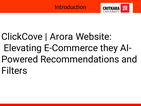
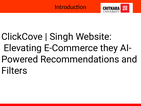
Arora: Arora -> Singh
